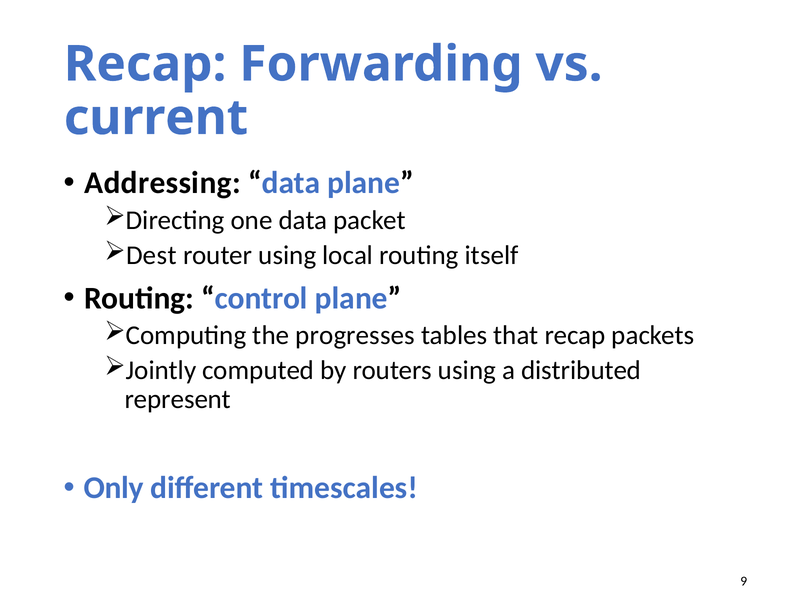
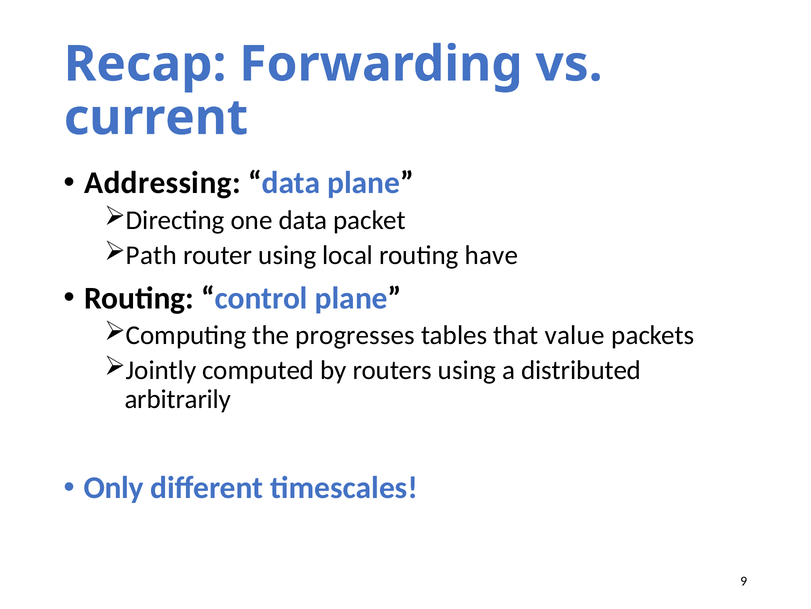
Dest: Dest -> Path
itself: itself -> have
that recap: recap -> value
represent: represent -> arbitrarily
